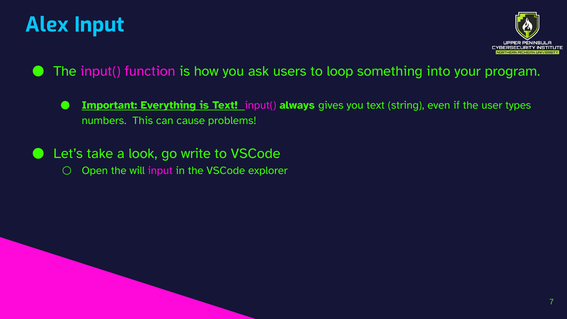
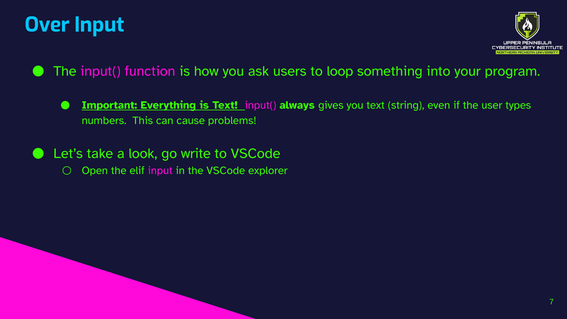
Alex: Alex -> Over
will: will -> elif
